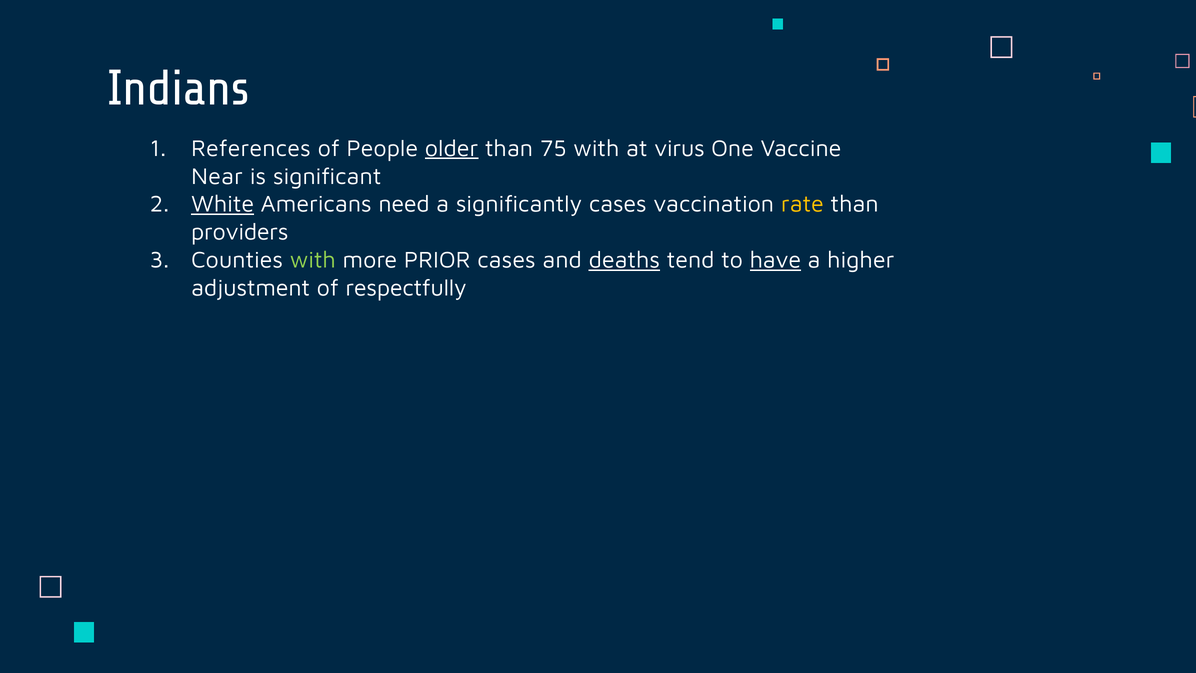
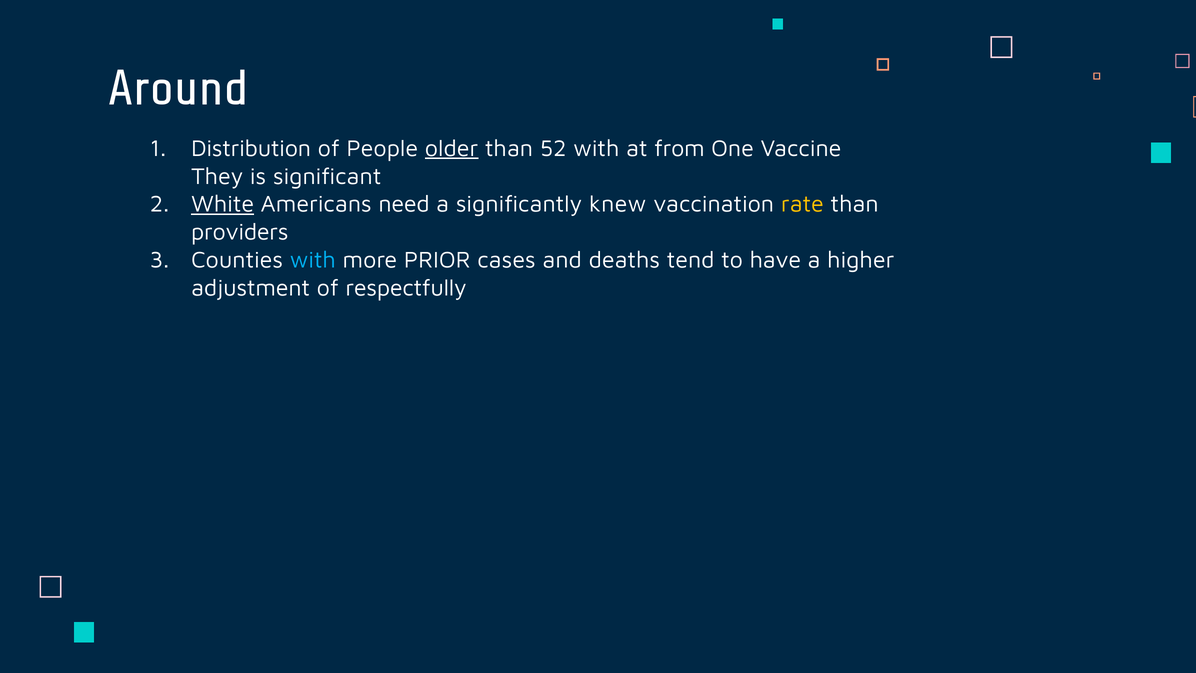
Indians: Indians -> Around
References: References -> Distribution
75: 75 -> 52
virus: virus -> from
Near: Near -> They
significantly cases: cases -> knew
with at (313, 260) colour: light green -> light blue
deaths underline: present -> none
have underline: present -> none
